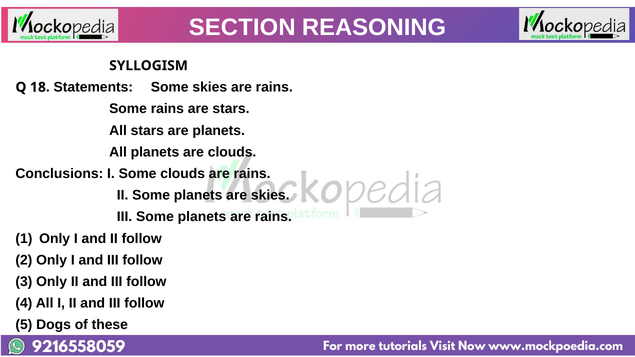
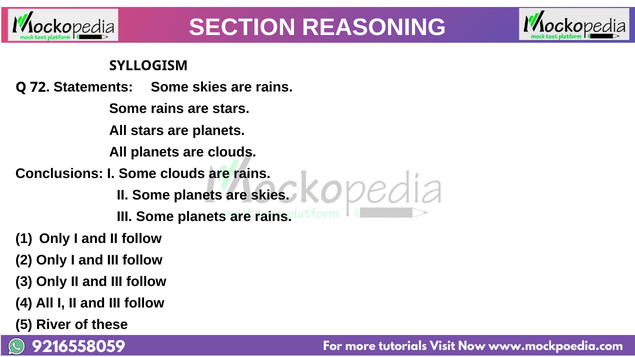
18: 18 -> 72
Dogs: Dogs -> River
